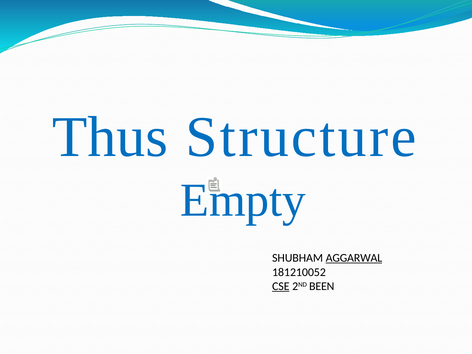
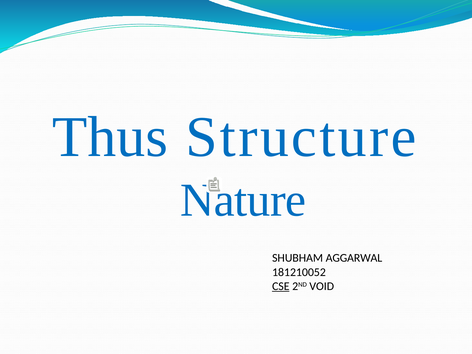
Empty: Empty -> Nature
AGGARWAL underline: present -> none
BEEN: BEEN -> VOID
